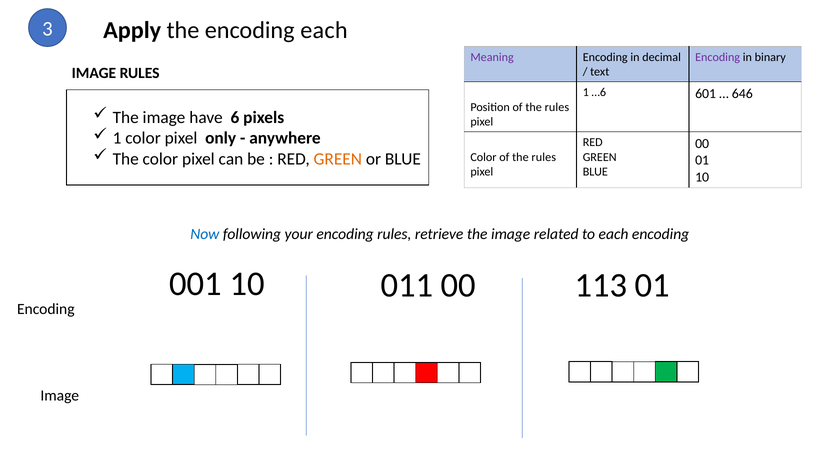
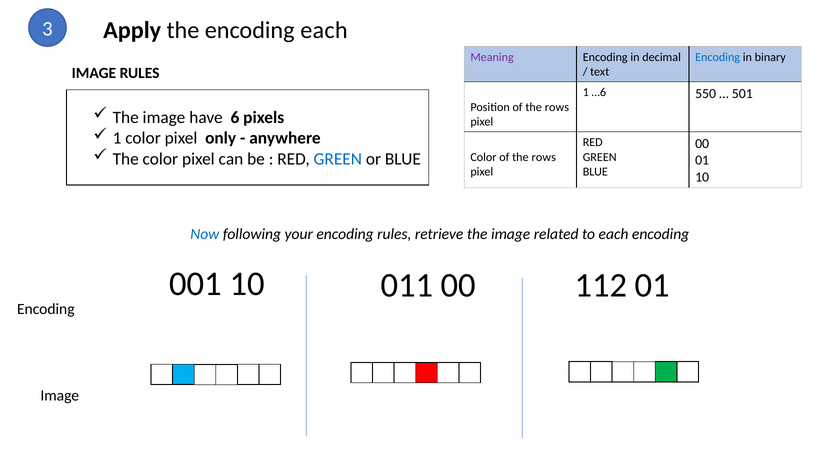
Encoding at (718, 57) colour: purple -> blue
601: 601 -> 550
646: 646 -> 501
Position of the rules: rules -> rows
GREEN at (338, 159) colour: orange -> blue
Color of the rules: rules -> rows
113: 113 -> 112
